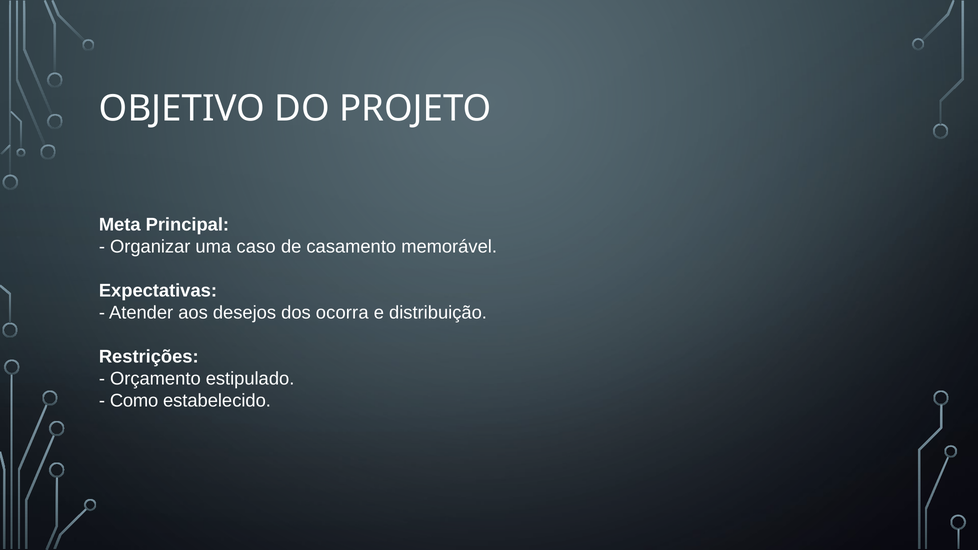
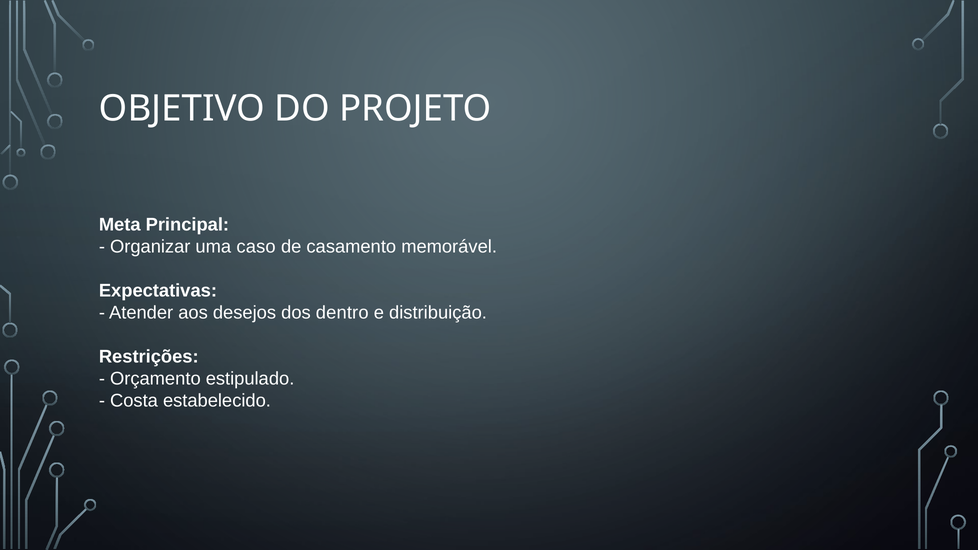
ocorra: ocorra -> dentro
Como: Como -> Costa
